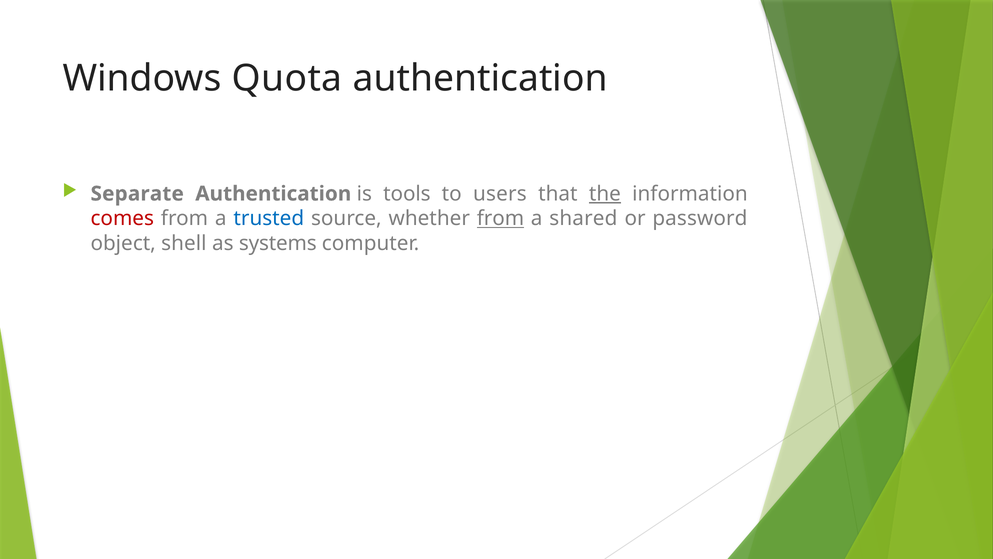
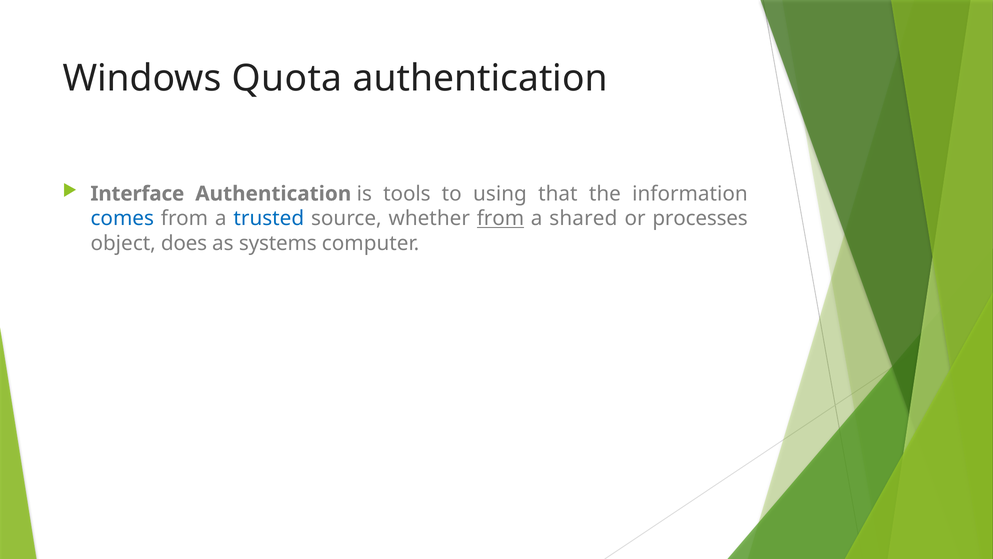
Separate: Separate -> Interface
users: users -> using
the underline: present -> none
comes colour: red -> blue
password: password -> processes
shell: shell -> does
